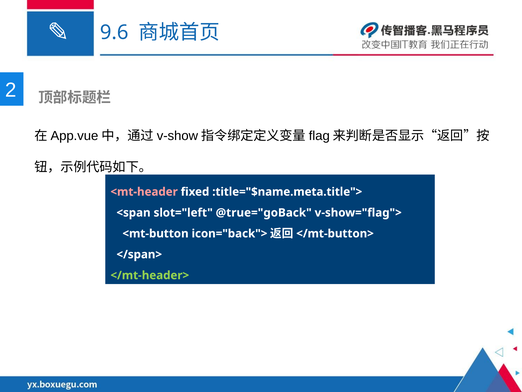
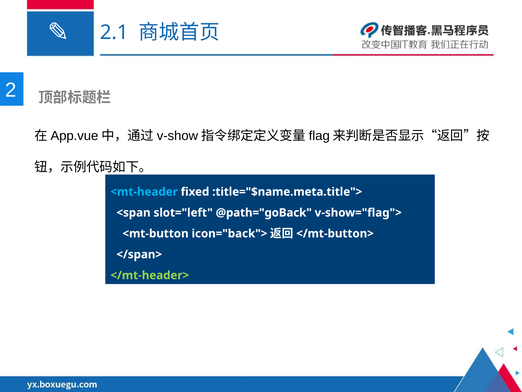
9.6: 9.6 -> 2.1
<mt-header colour: pink -> light blue
@true="goBack: @true="goBack -> @path="goBack
